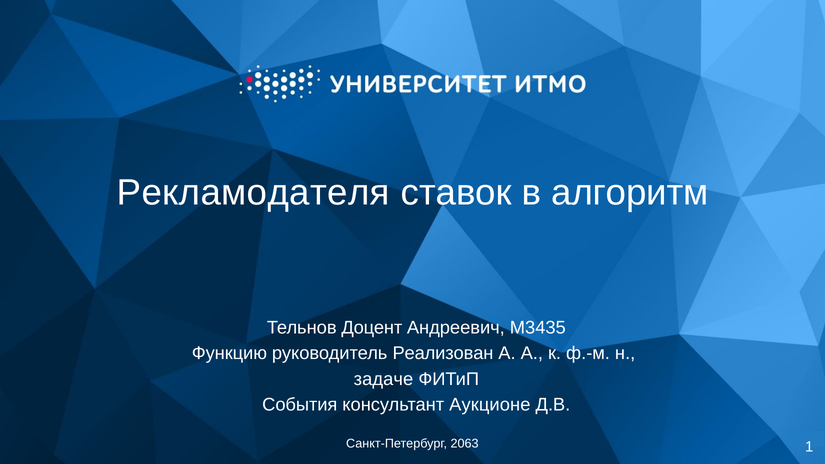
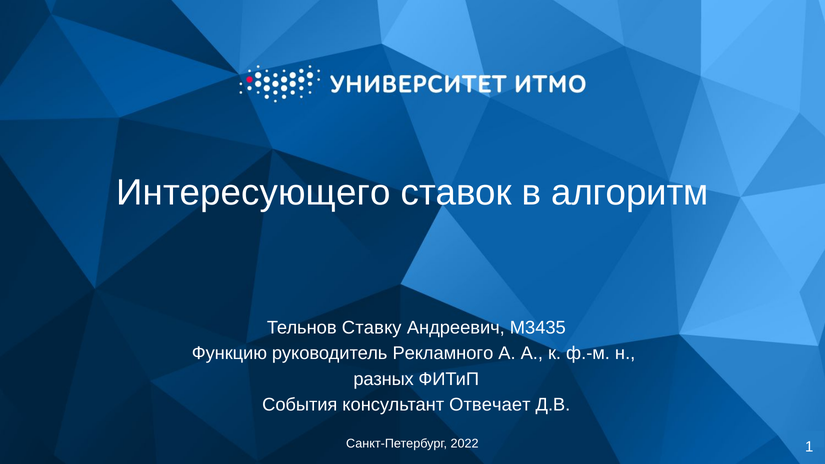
Рекламодателя: Рекламодателя -> Интересующего
Доцент: Доцент -> Ставку
Реализован: Реализован -> Рекламного
задаче: задаче -> разных
Аукционе: Аукционе -> Отвечает
2063: 2063 -> 2022
